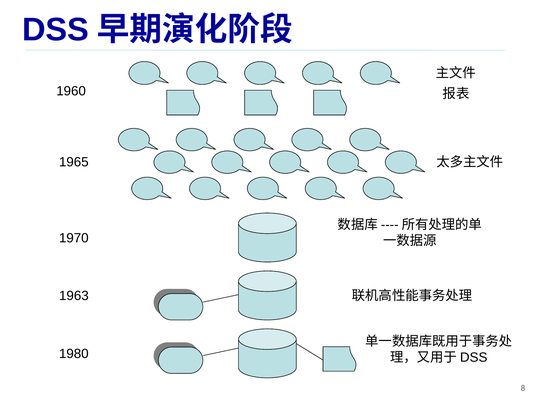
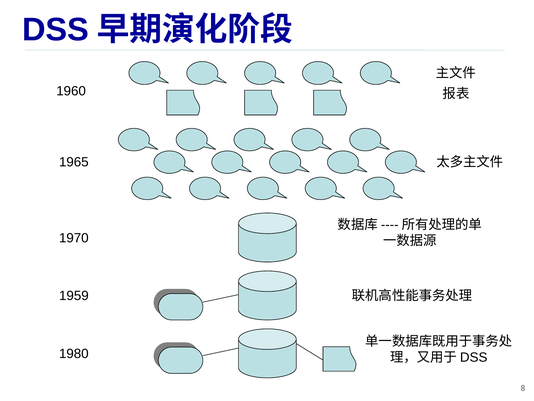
1963: 1963 -> 1959
